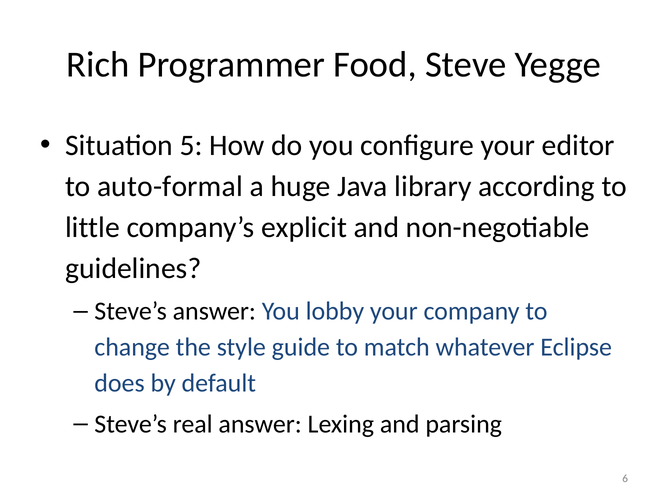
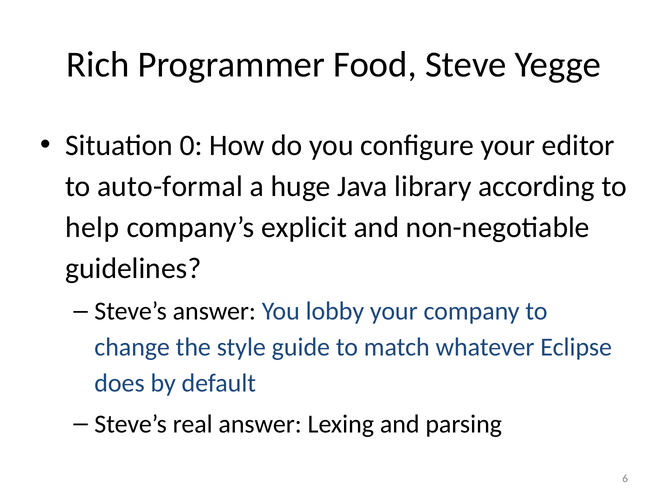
5: 5 -> 0
little: little -> help
